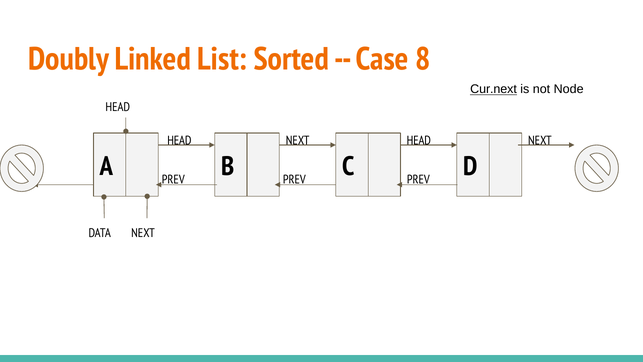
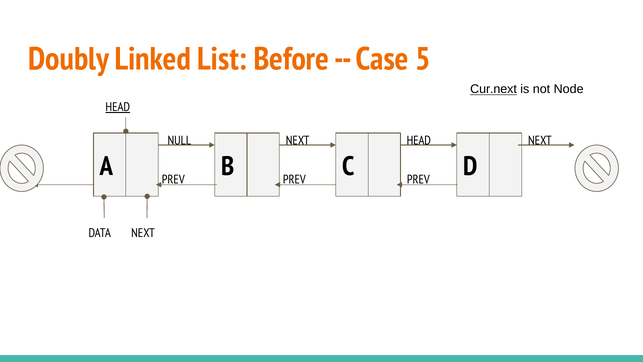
Sorted: Sorted -> Before
8: 8 -> 5
HEAD at (118, 107) underline: none -> present
HEAD at (179, 141): HEAD -> NULL
